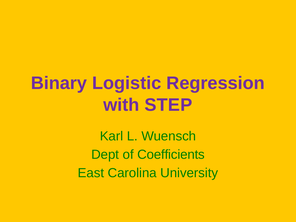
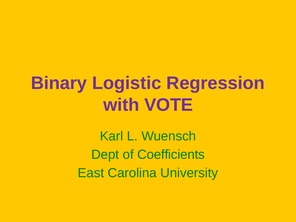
STEP: STEP -> VOTE
